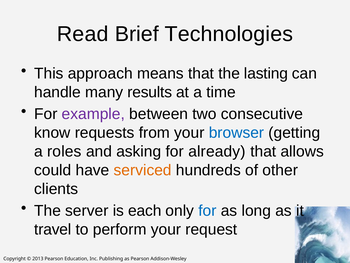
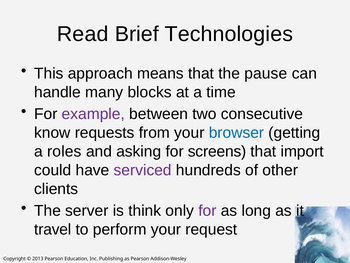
lasting: lasting -> pause
results: results -> blocks
already: already -> screens
allows: allows -> import
serviced colour: orange -> purple
each: each -> think
for at (207, 210) colour: blue -> purple
